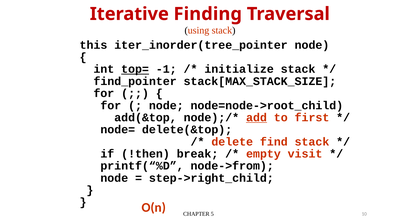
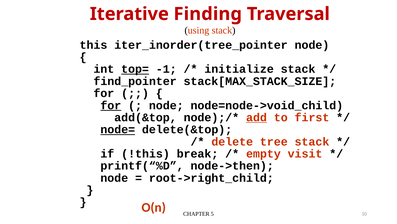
for at (111, 105) underline: none -> present
node=node->root_child: node=node->root_child -> node=node->void_child
node= underline: none -> present
find: find -> tree
!then: !then -> !this
node->from: node->from -> node->then
step->right_child: step->right_child -> root->right_child
